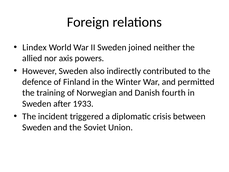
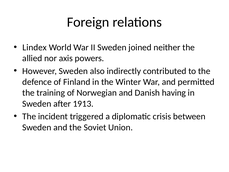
fourth: fourth -> having
1933: 1933 -> 1913
